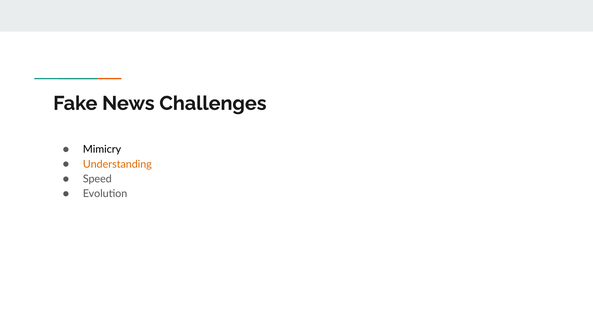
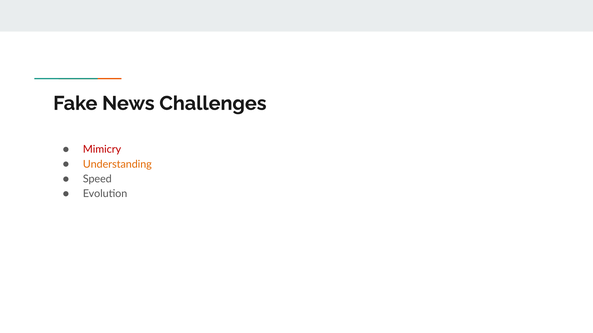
Mimicry colour: black -> red
